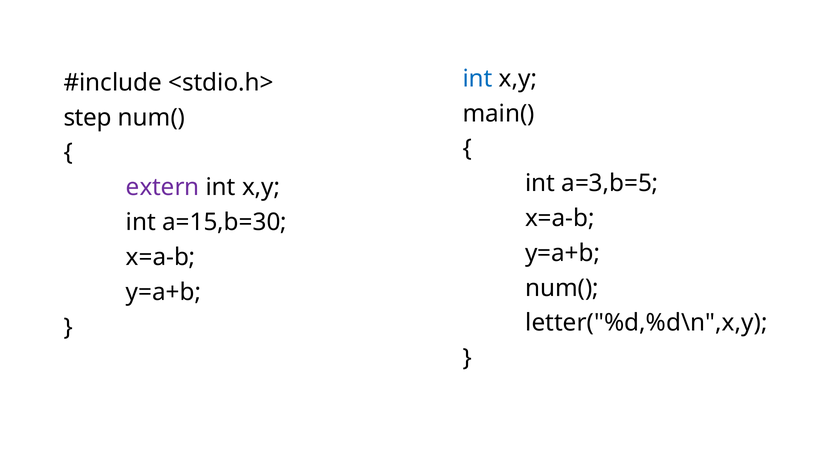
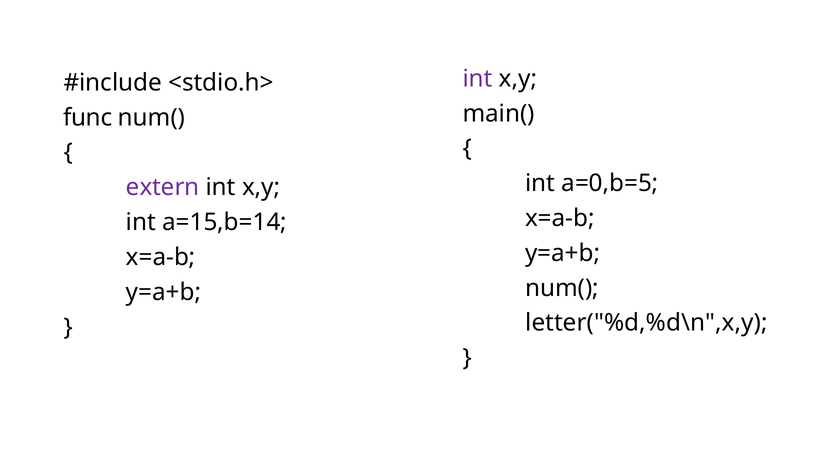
int at (478, 79) colour: blue -> purple
step: step -> func
a=3,b=5: a=3,b=5 -> a=0,b=5
a=15,b=30: a=15,b=30 -> a=15,b=14
